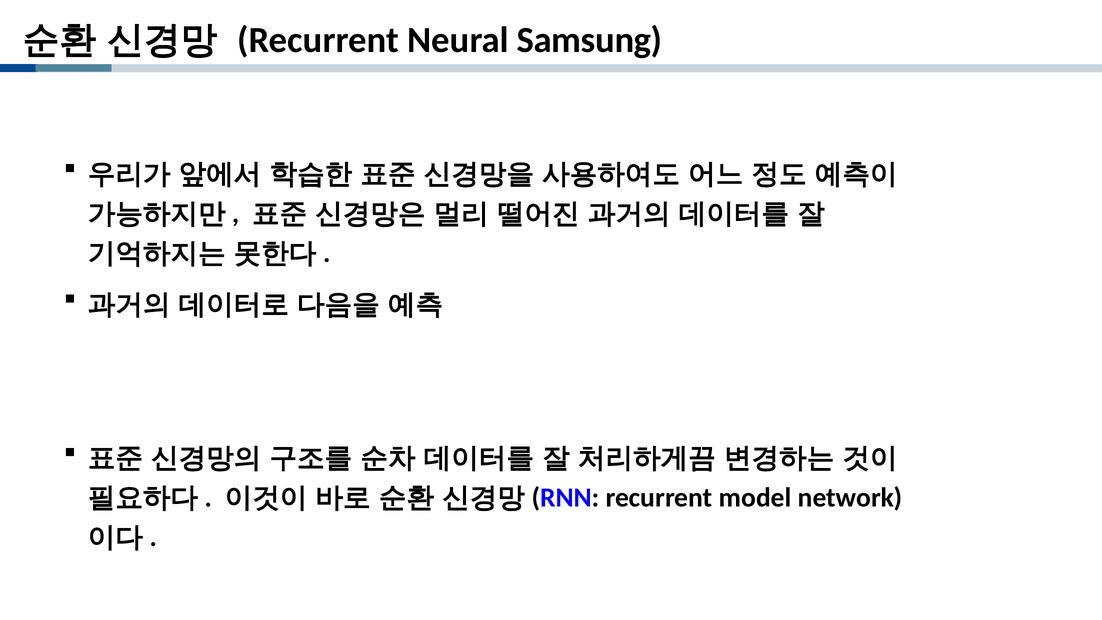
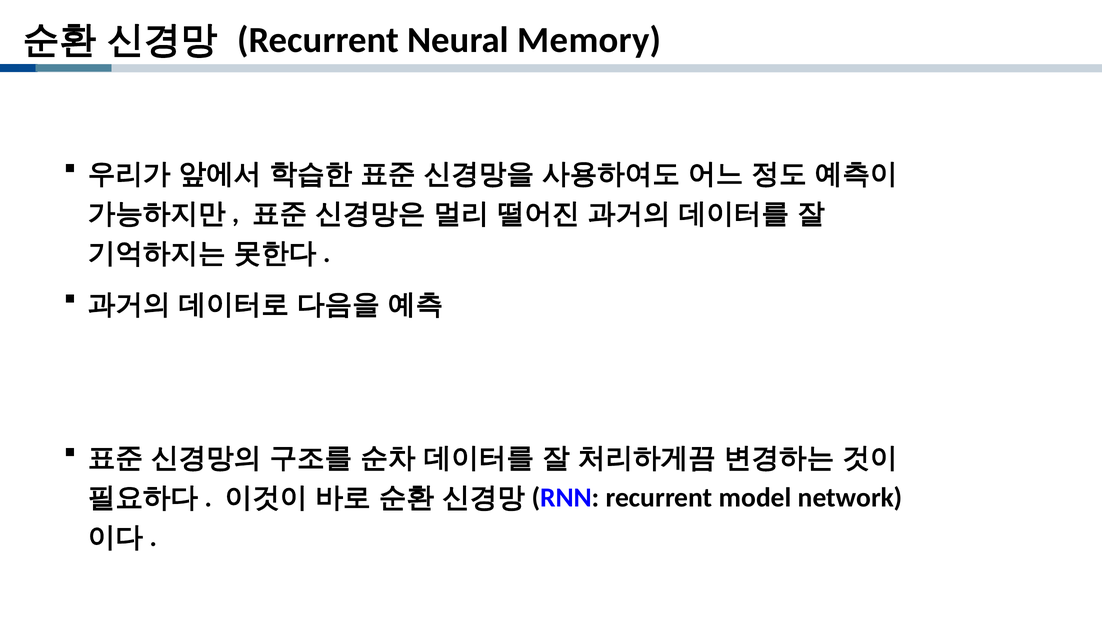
Samsung: Samsung -> Memory
